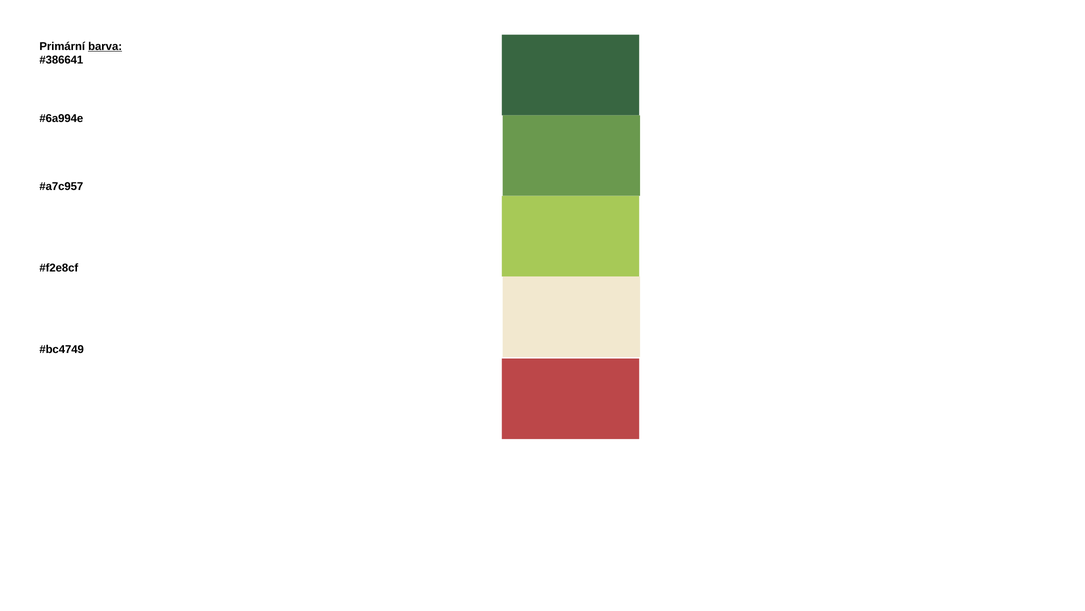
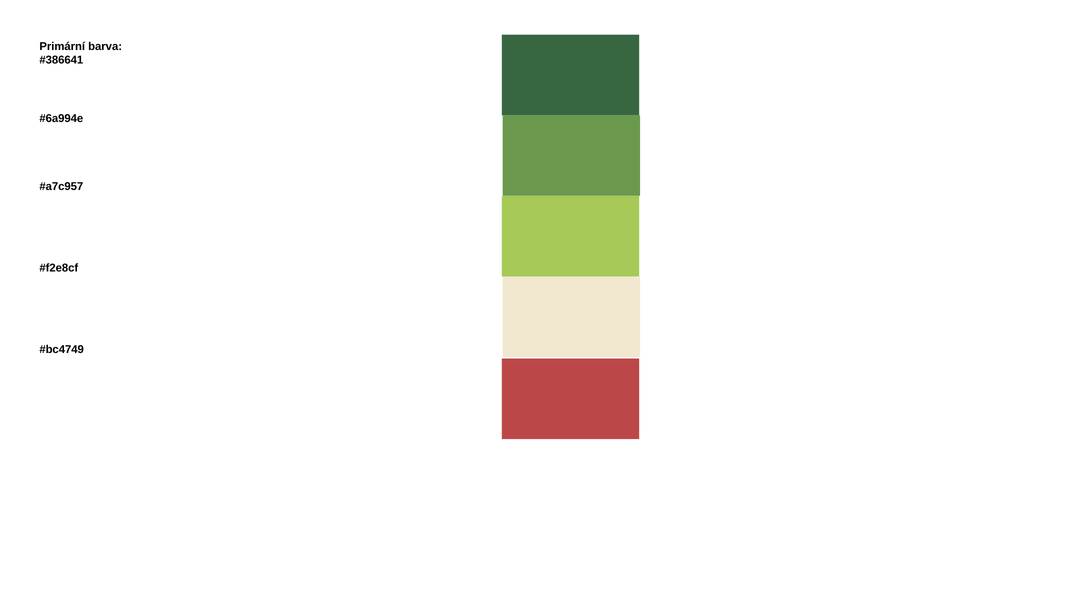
barva underline: present -> none
